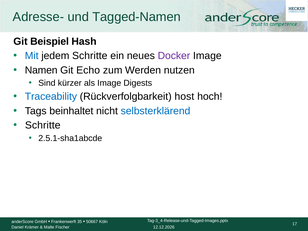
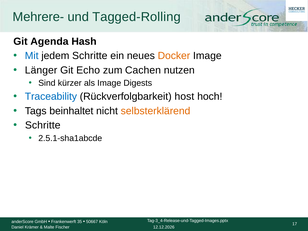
Adresse-: Adresse- -> Mehrere-
Tagged-Namen: Tagged-Namen -> Tagged-Rolling
Beispiel: Beispiel -> Agenda
Docker colour: purple -> orange
Namen: Namen -> Länger
Werden: Werden -> Cachen
selbsterklärend colour: blue -> orange
